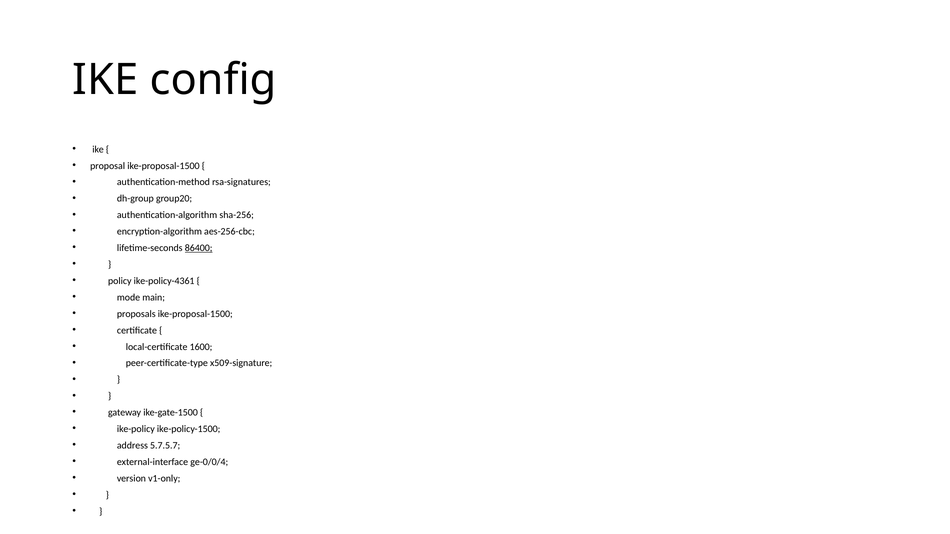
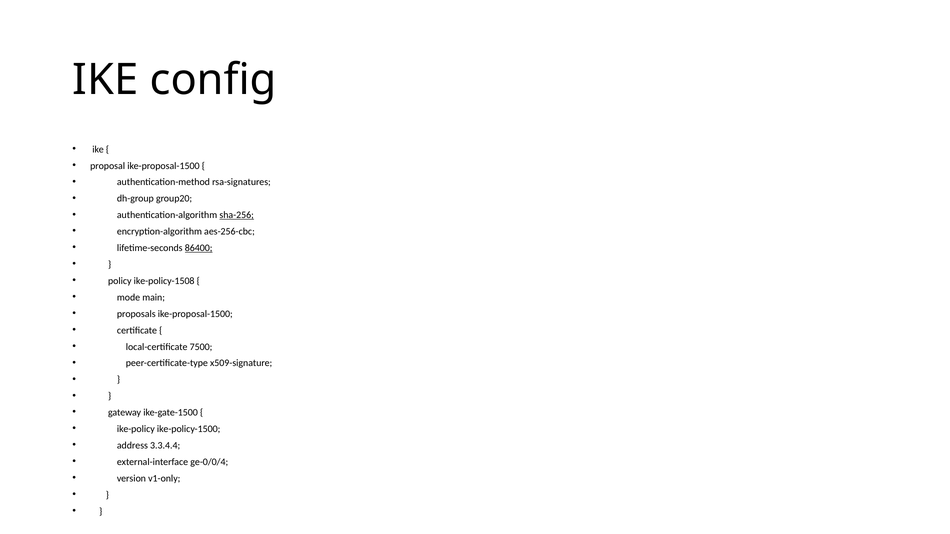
sha-256 underline: none -> present
ike-policy-4361: ike-policy-4361 -> ike-policy-1508
1600: 1600 -> 7500
5.7.5.7: 5.7.5.7 -> 3.3.4.4
